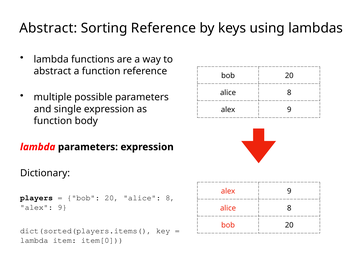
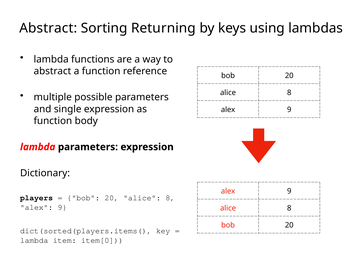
Sorting Reference: Reference -> Returning
